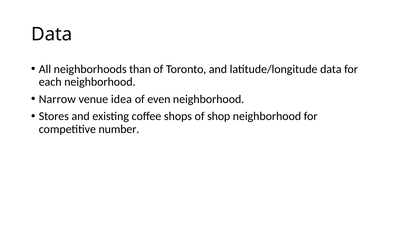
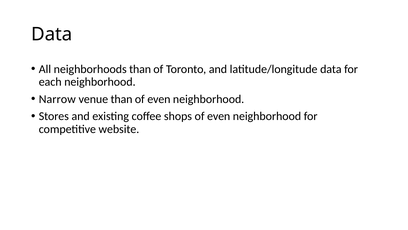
venue idea: idea -> than
shops of shop: shop -> even
number: number -> website
